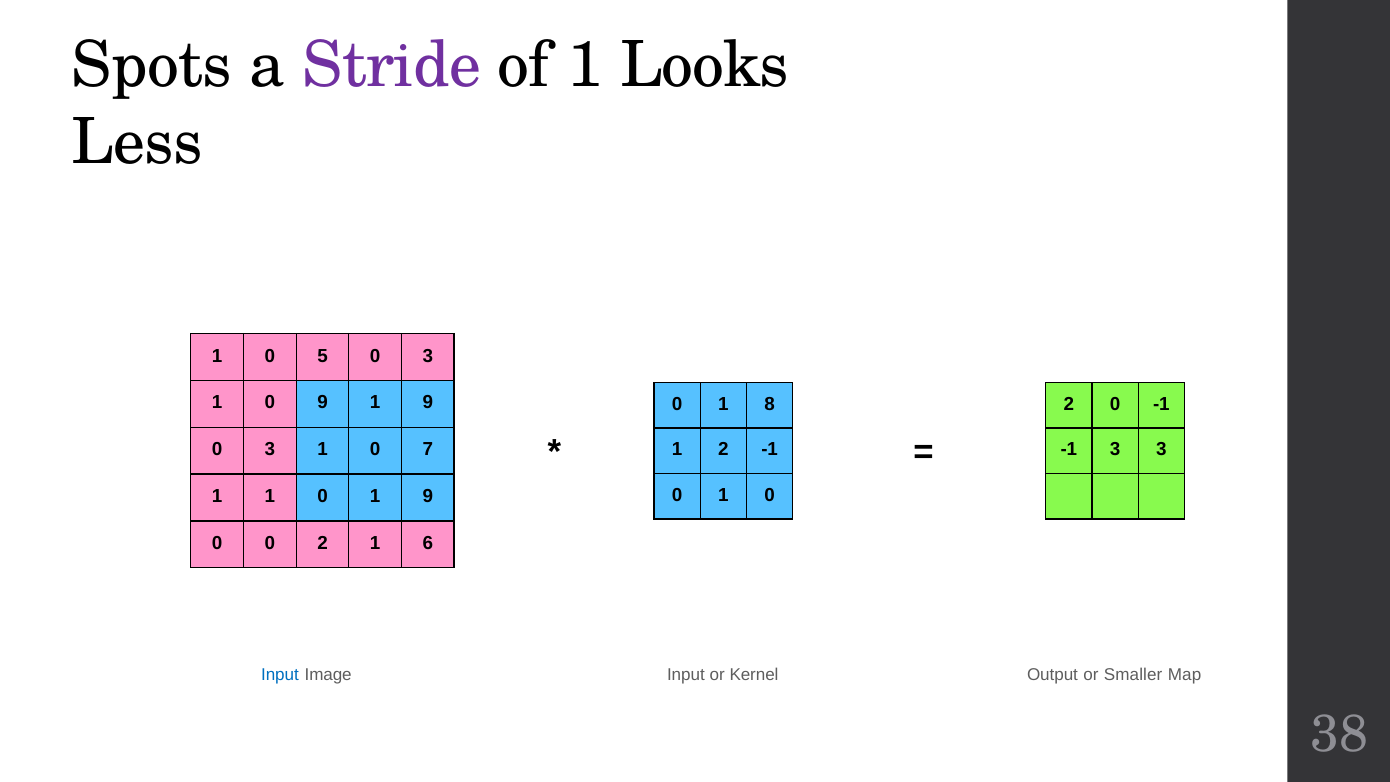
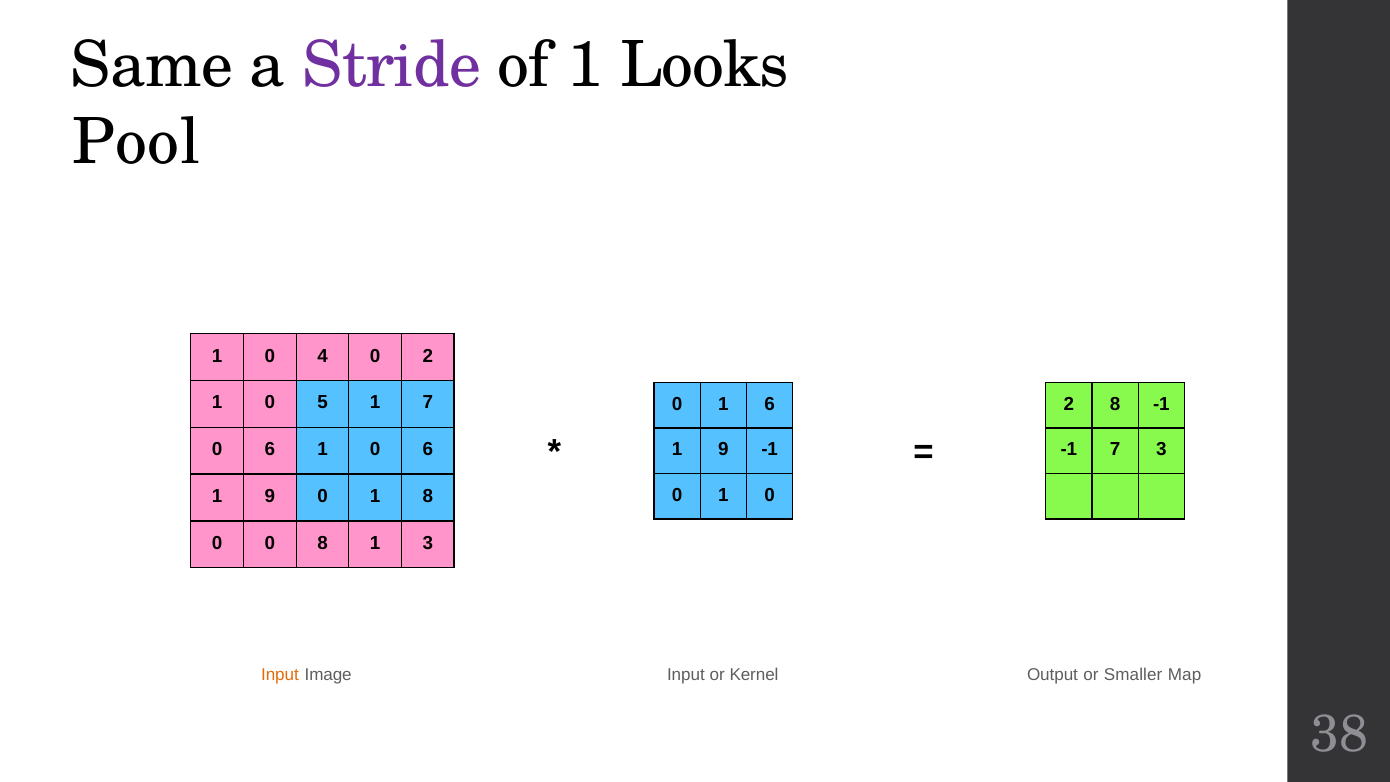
Spots: Spots -> Same
Less: Less -> Pool
5: 5 -> 4
3 at (428, 356): 3 -> 2
0 9: 9 -> 5
9 at (428, 403): 9 -> 7
1 8: 8 -> 6
2 0: 0 -> 8
3 at (270, 449): 3 -> 6
1 0 7: 7 -> 6
2 at (723, 450): 2 -> 9
-1 3: 3 -> 7
1 at (270, 496): 1 -> 9
0 1 9: 9 -> 8
0 0 2: 2 -> 8
1 6: 6 -> 3
Input at (280, 675) colour: blue -> orange
